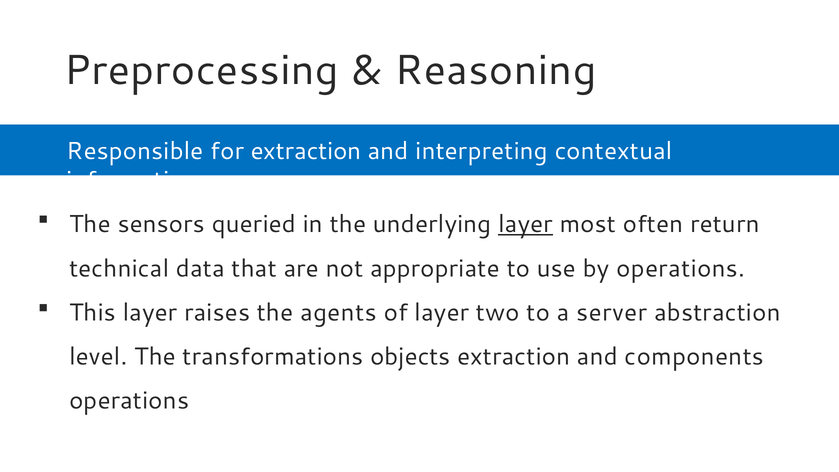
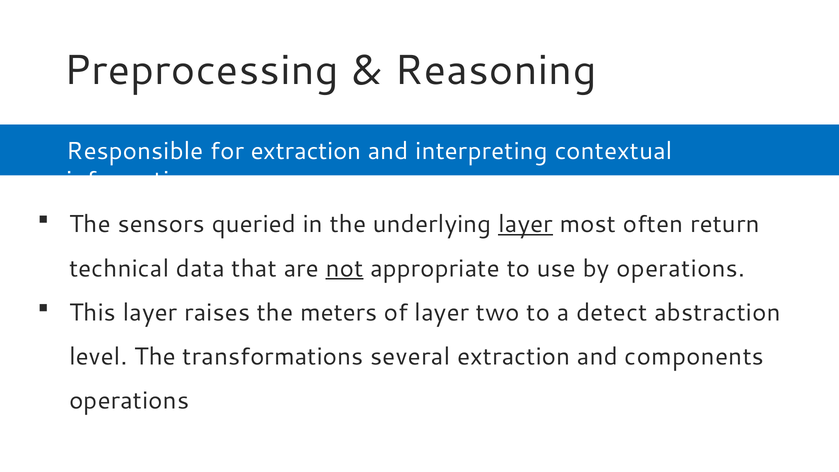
not underline: none -> present
agents: agents -> meters
server: server -> detect
objects: objects -> several
